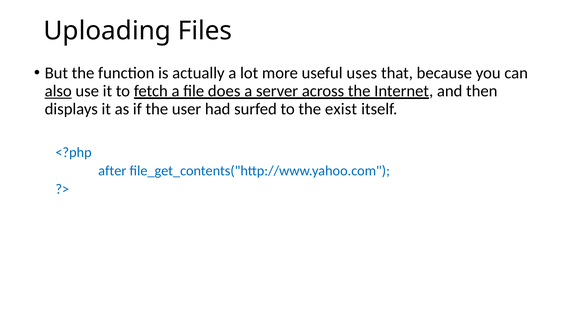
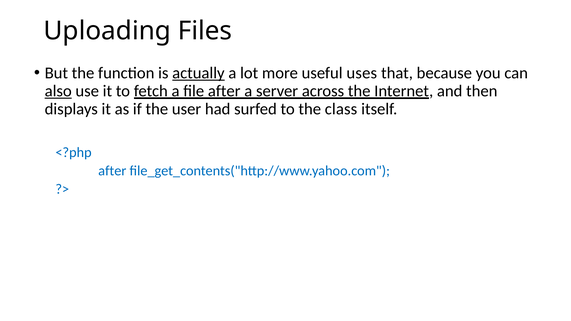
actually underline: none -> present
file does: does -> after
exist: exist -> class
